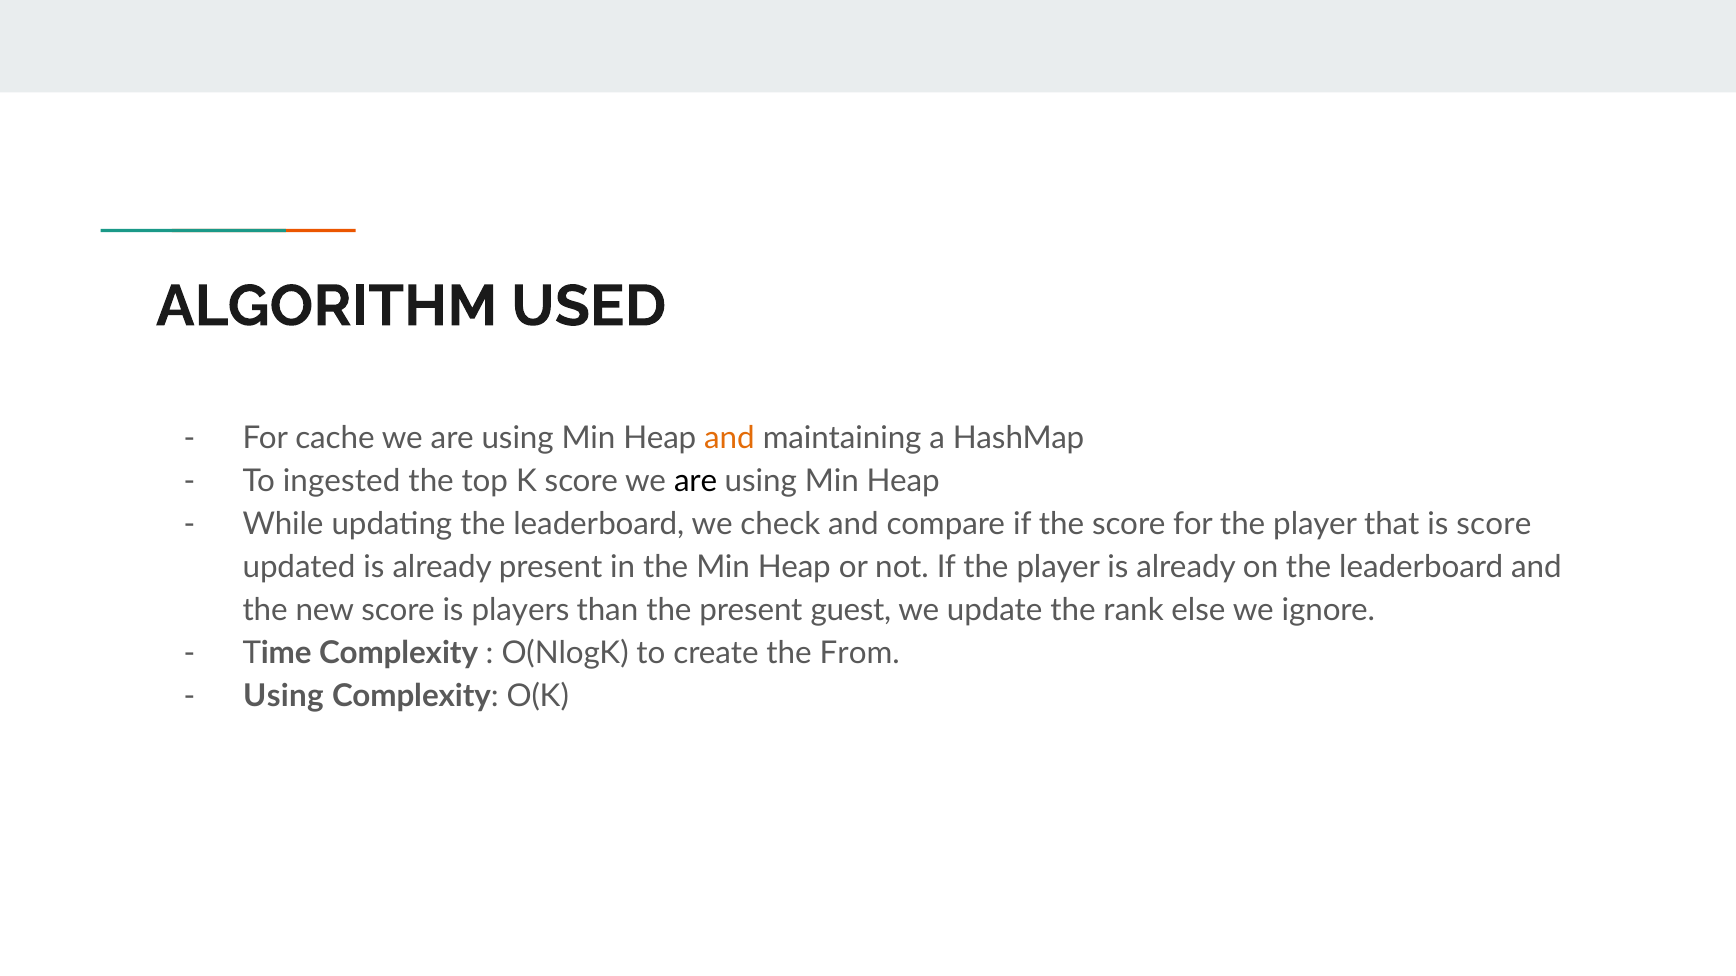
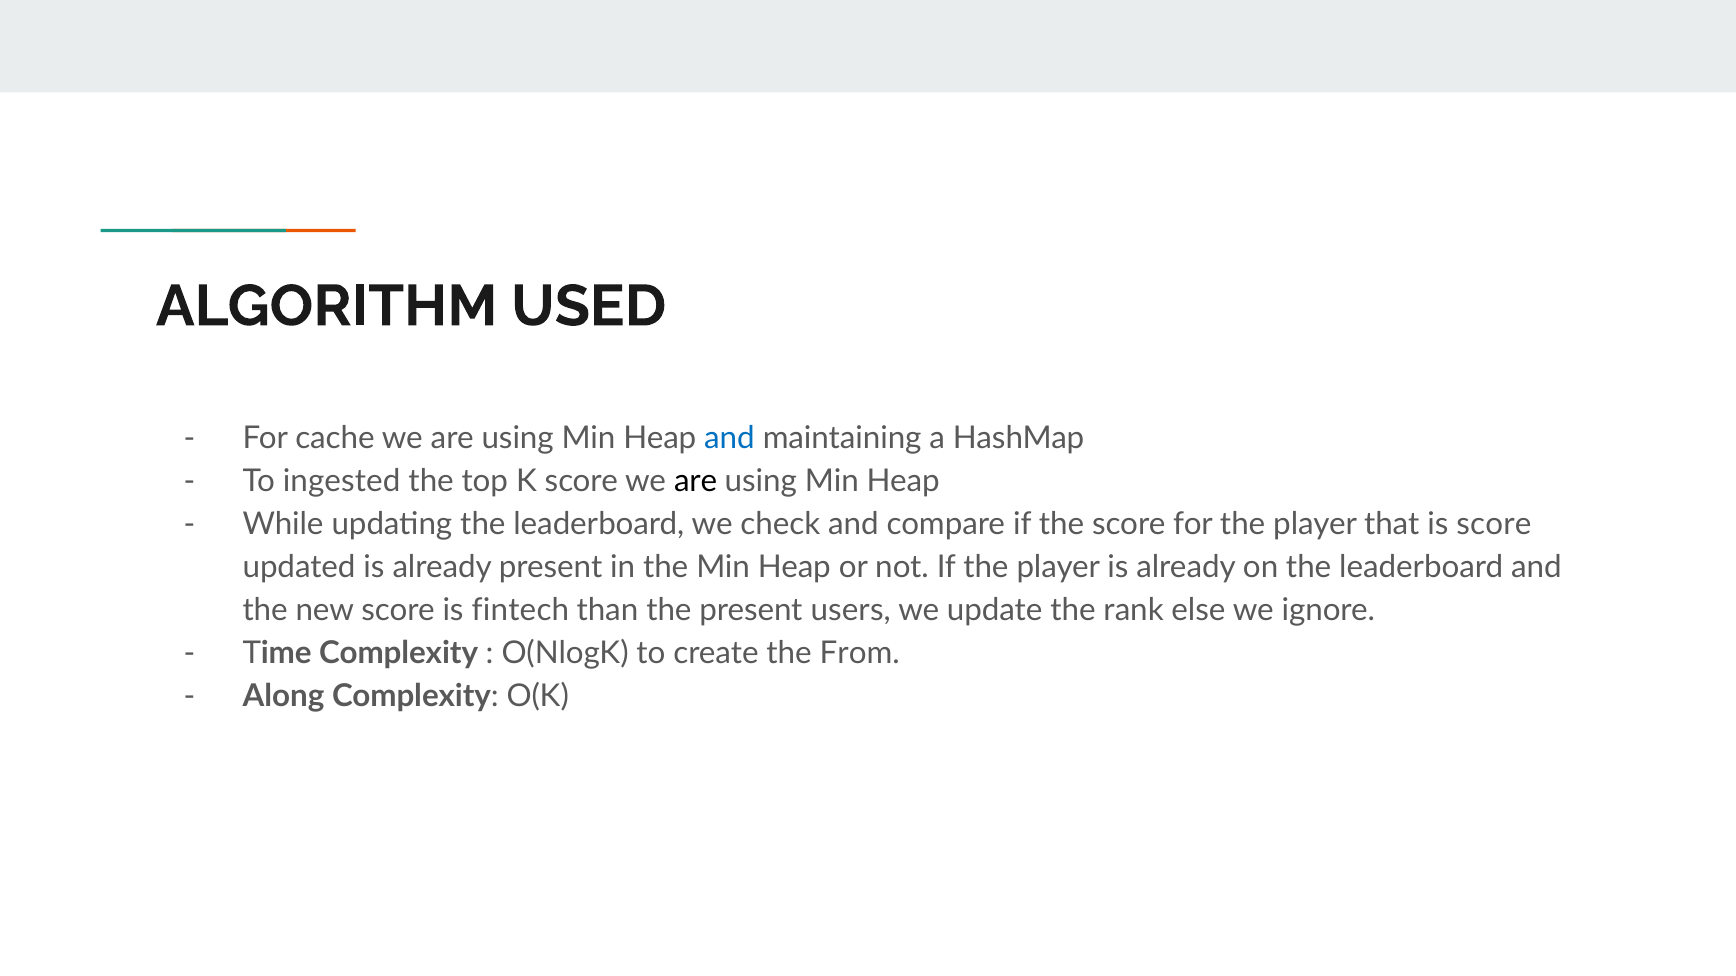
and at (729, 439) colour: orange -> blue
players: players -> fintech
guest: guest -> users
Using at (283, 697): Using -> Along
